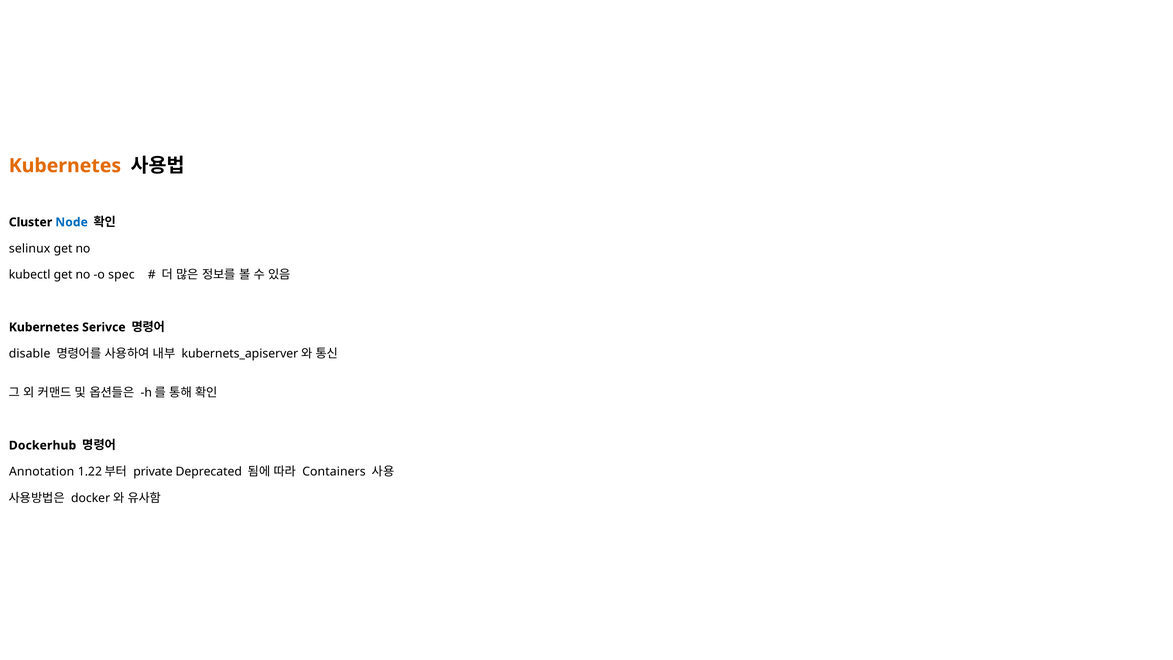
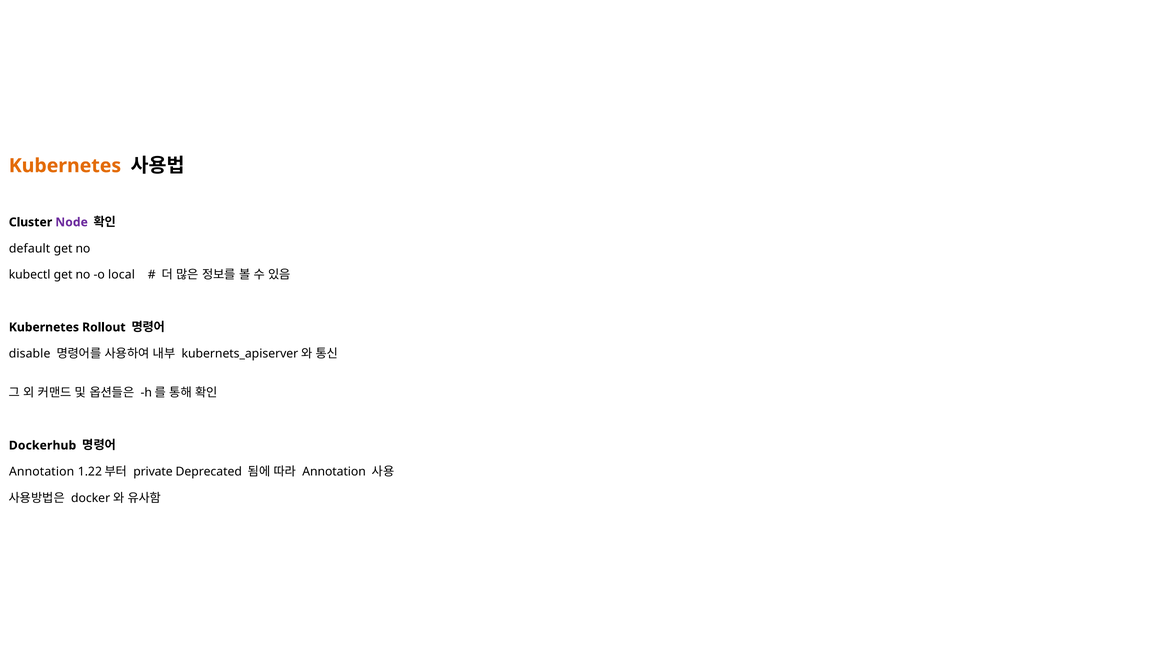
Node colour: blue -> purple
selinux: selinux -> default
spec: spec -> local
Serivce: Serivce -> Rollout
Containers at (334, 472): Containers -> Annotation
